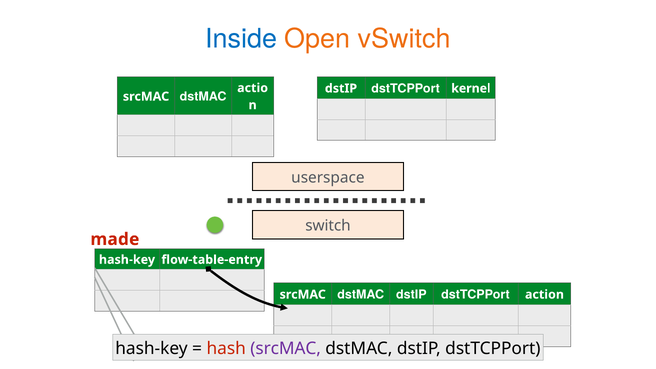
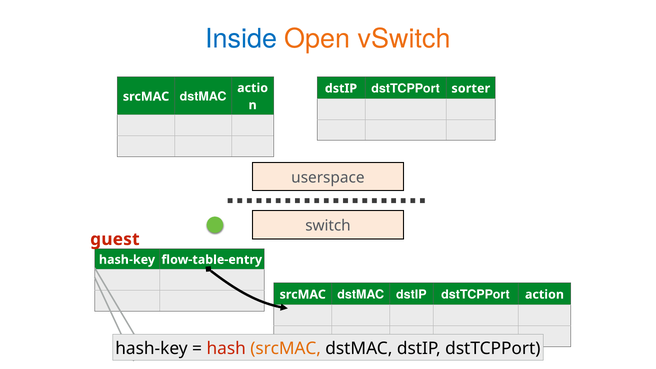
kernel: kernel -> sorter
made: made -> guest
srcMAC at (286, 349) colour: purple -> orange
